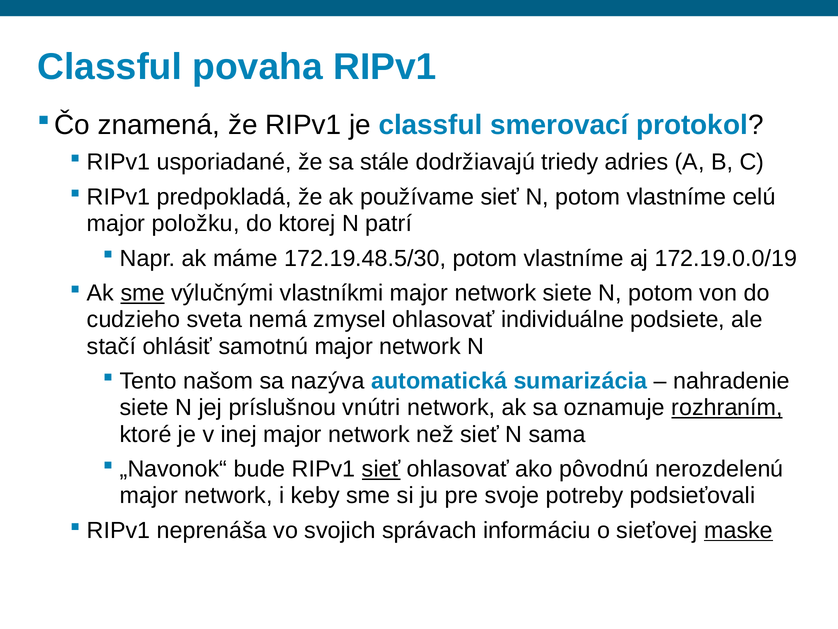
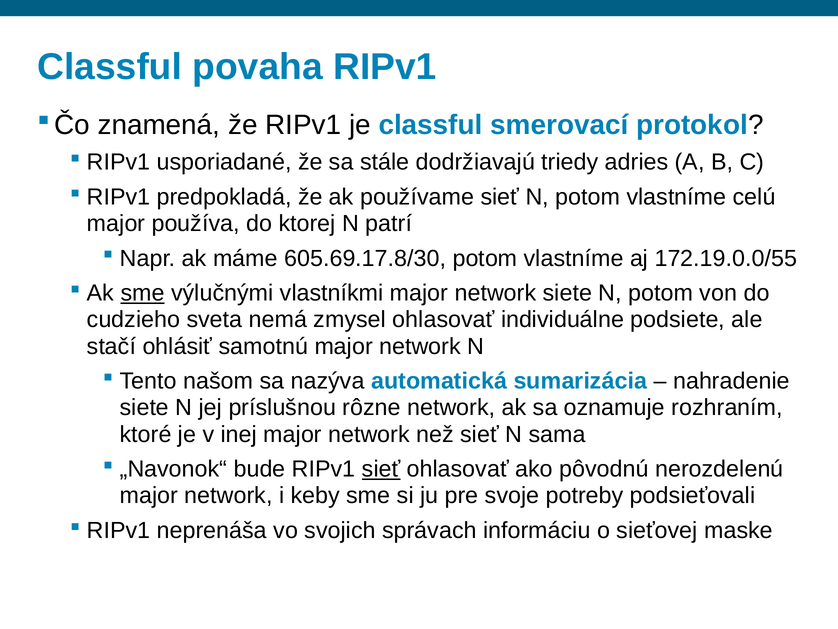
položku: položku -> používa
172.19.48.5/30: 172.19.48.5/30 -> 605.69.17.8/30
172.19.0.0/19: 172.19.0.0/19 -> 172.19.0.0/55
vnútri: vnútri -> rôzne
rozhraním underline: present -> none
maske underline: present -> none
